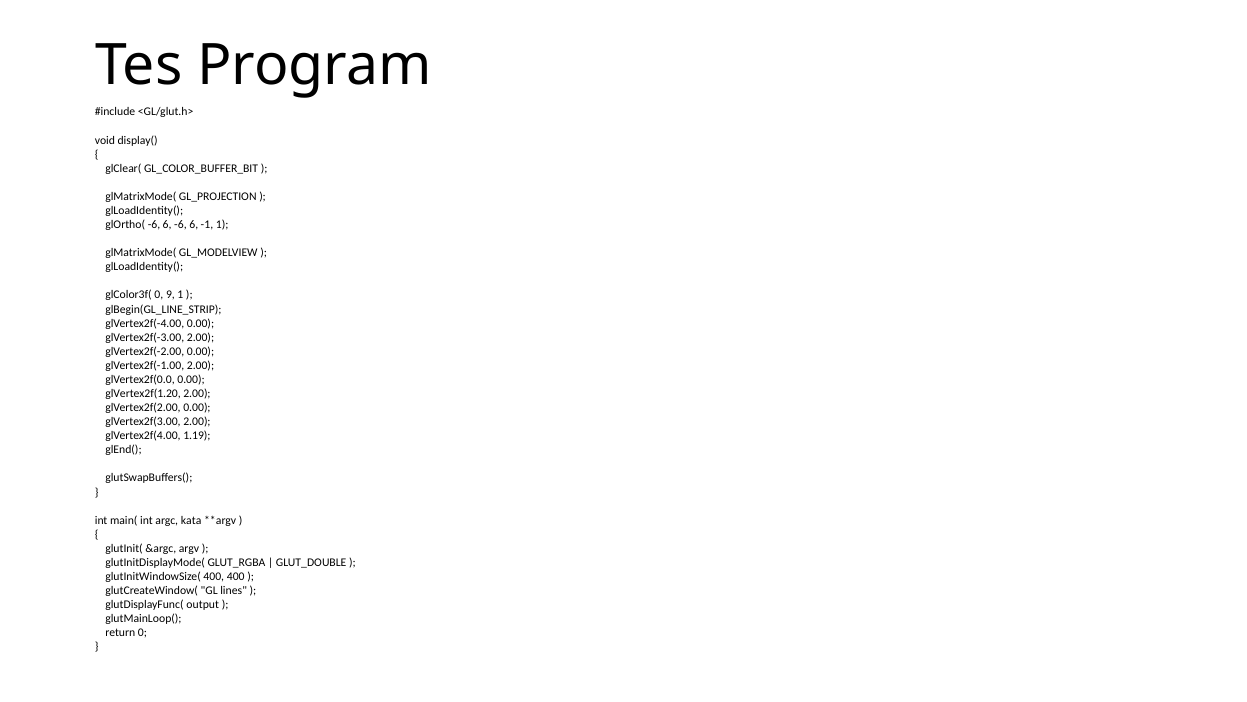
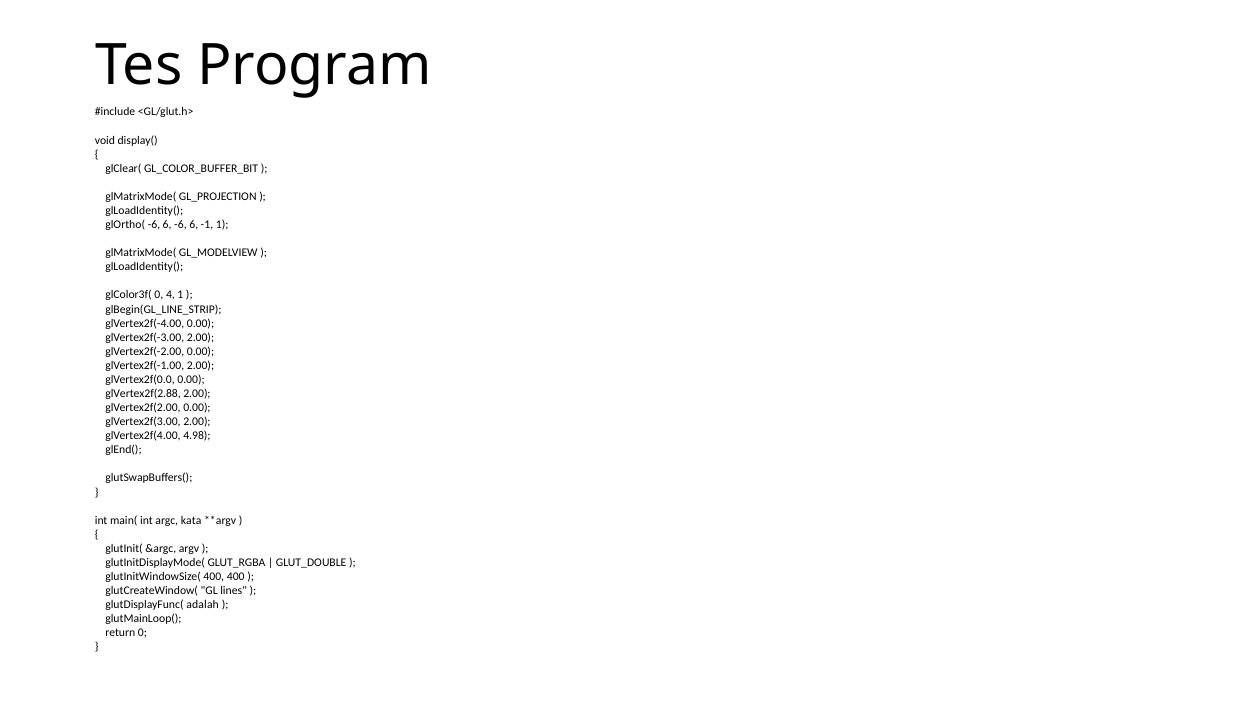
9: 9 -> 4
glVertex2f(1.20: glVertex2f(1.20 -> glVertex2f(2.88
1.19: 1.19 -> 4.98
output: output -> adalah
